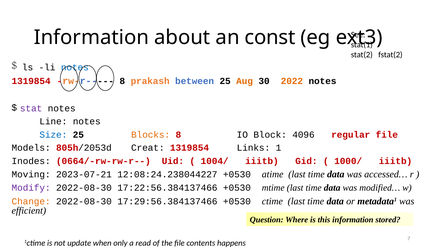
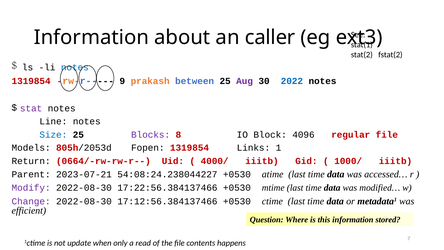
const: const -> caller
rw-r----- 8: 8 -> 9
Aug colour: orange -> purple
2022 colour: orange -> blue
Blocks colour: orange -> purple
Creat: Creat -> Fopen
Inodes: Inodes -> Return
1004/: 1004/ -> 4000/
Moving: Moving -> Parent
12:08:24.238044227: 12:08:24.238044227 -> 54:08:24.238044227
Change colour: orange -> purple
17:29:56.384137466: 17:29:56.384137466 -> 17:12:56.384137466
